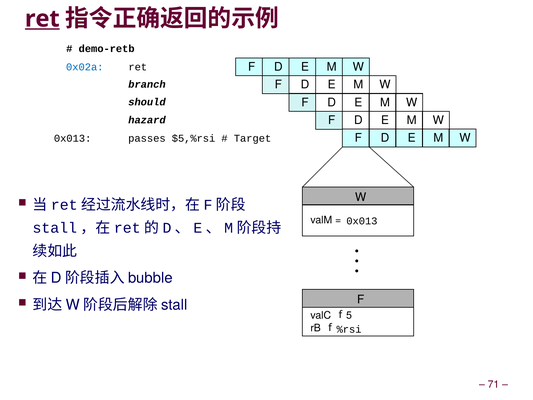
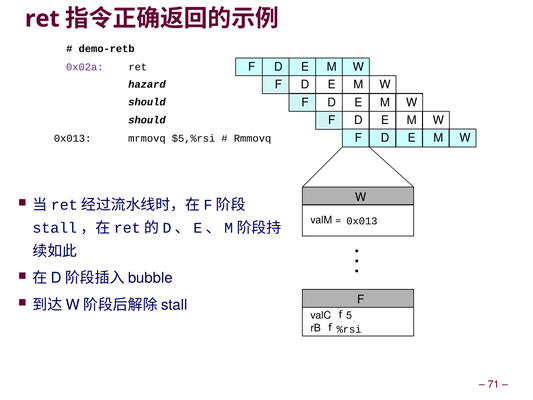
ret at (42, 19) underline: present -> none
0x02a colour: blue -> purple
branch: branch -> hazard
hazard at (147, 120): hazard -> should
passes: passes -> mrmovq
Target: Target -> Rmmovq
